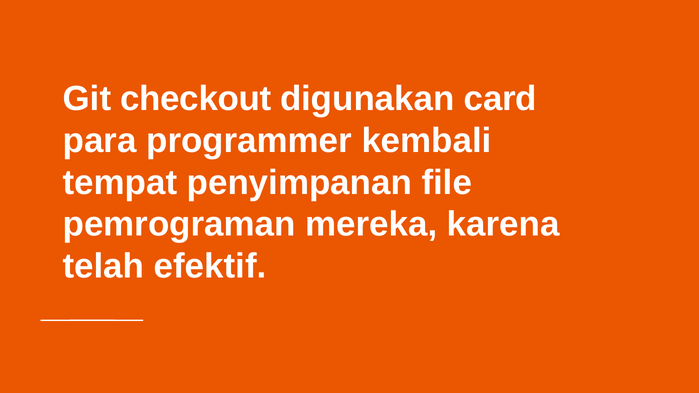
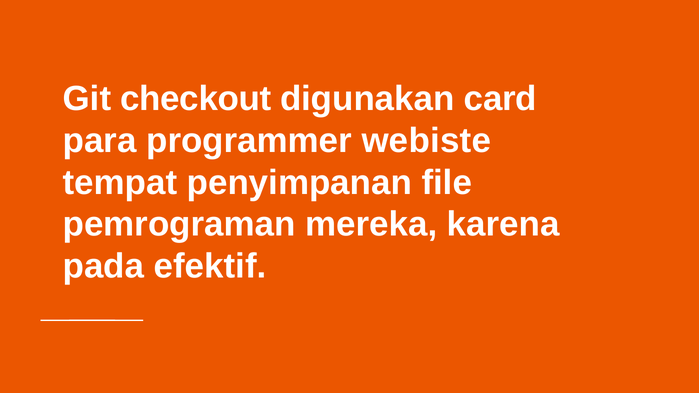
kembali: kembali -> webiste
telah: telah -> pada
